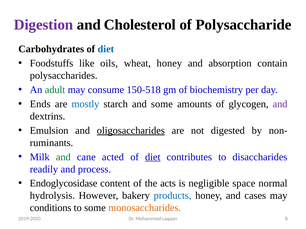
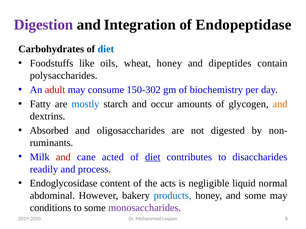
Cholesterol: Cholesterol -> Integration
Polysaccharide: Polysaccharide -> Endopeptidase
absorption: absorption -> dipeptides
adult colour: green -> red
150-518: 150-518 -> 150-302
Ends: Ends -> Fatty
and some: some -> occur
and at (280, 104) colour: purple -> orange
Emulsion: Emulsion -> Absorbed
oligosaccharides underline: present -> none
and at (63, 157) colour: green -> red
space: space -> liquid
hydrolysis: hydrolysis -> abdominal
and cases: cases -> some
monosaccharides colour: orange -> purple
